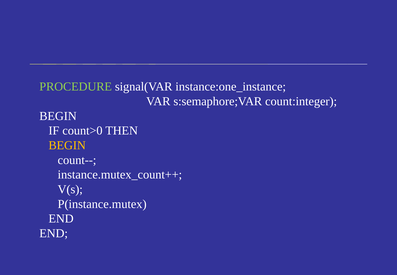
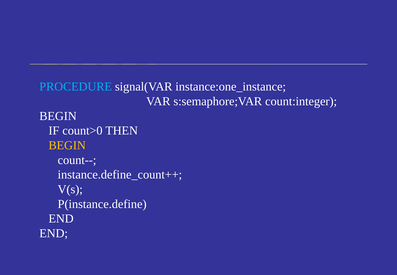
PROCEDURE colour: light green -> light blue
instance.mutex_count++: instance.mutex_count++ -> instance.define_count++
P(instance.mutex: P(instance.mutex -> P(instance.define
